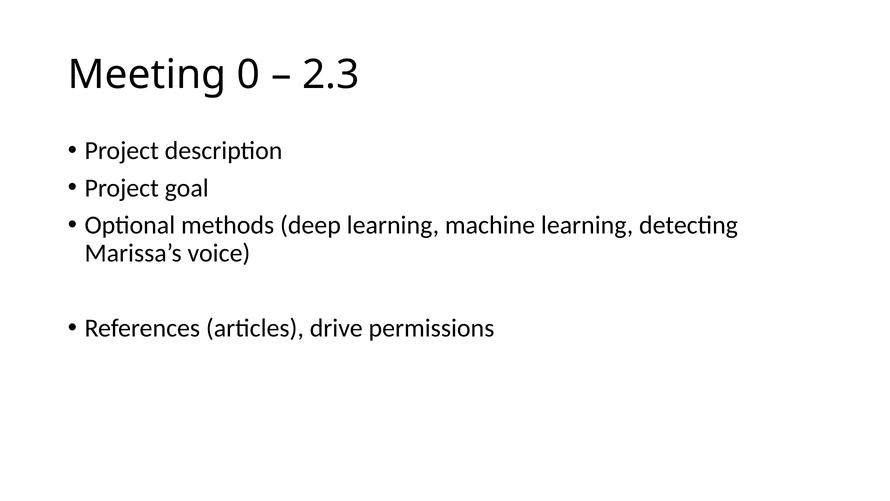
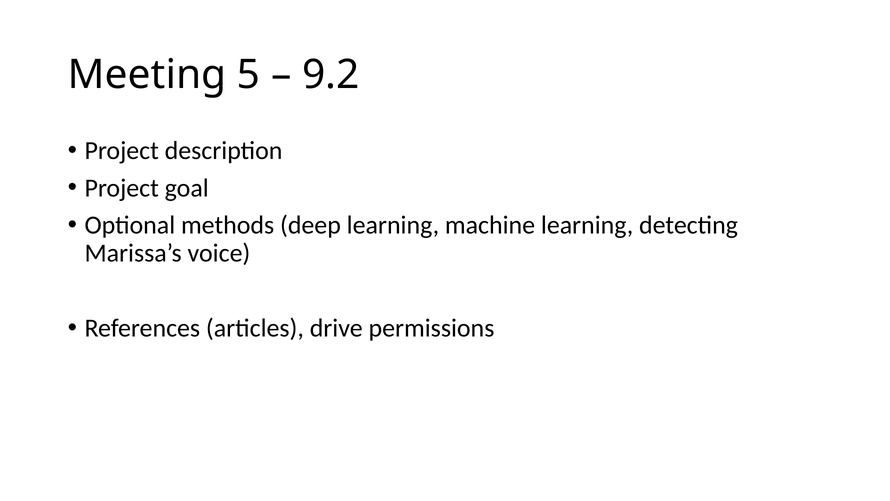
0: 0 -> 5
2.3: 2.3 -> 9.2
